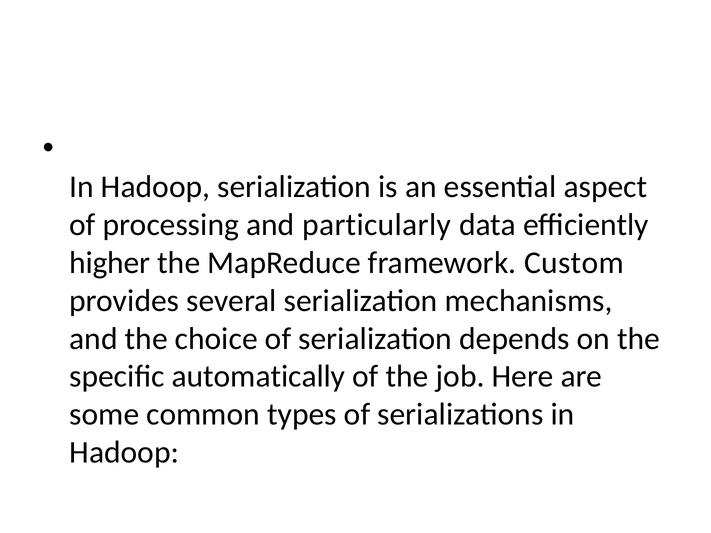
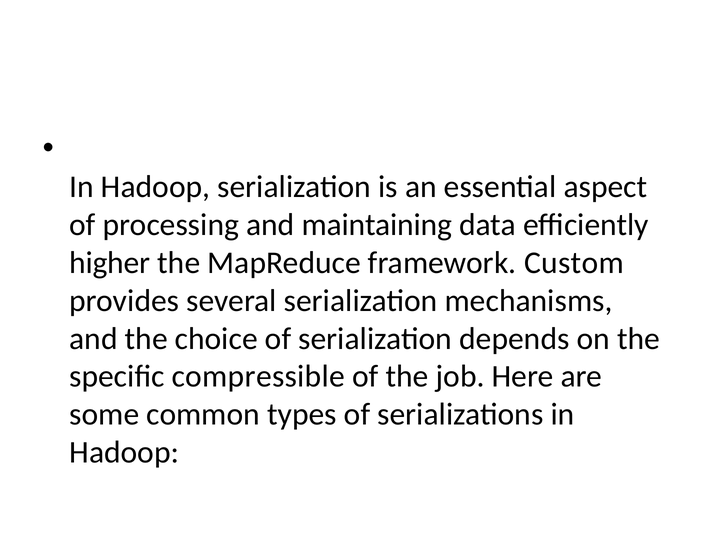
particularly: particularly -> maintaining
automatically: automatically -> compressible
